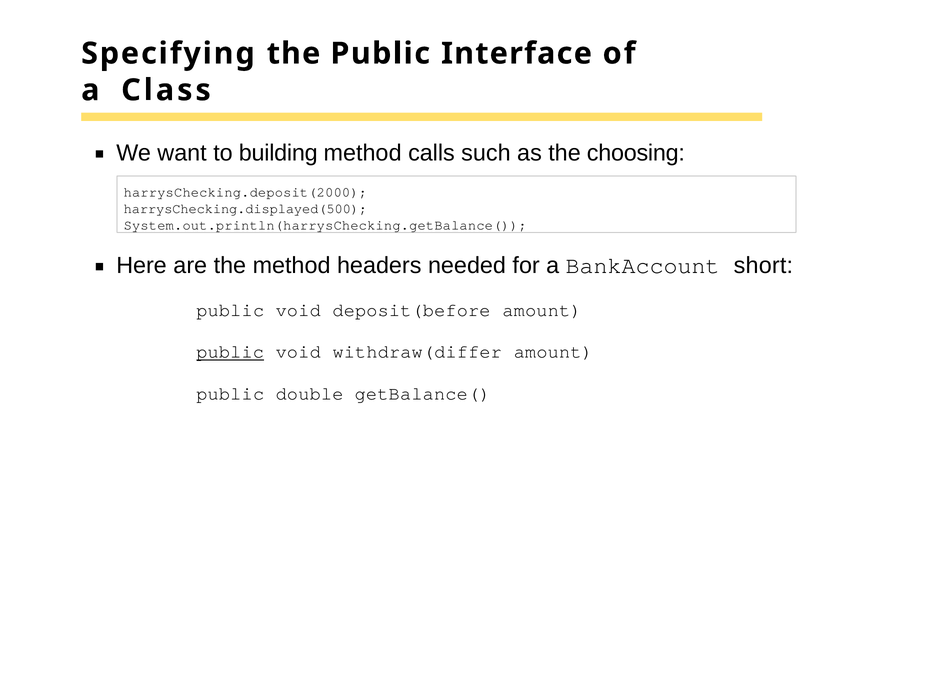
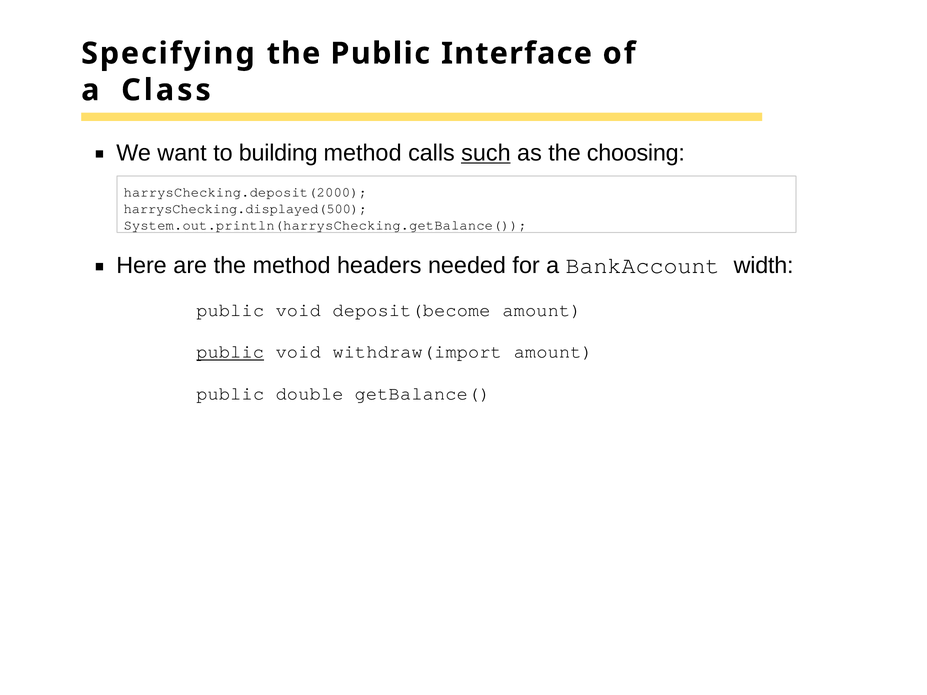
such underline: none -> present
short: short -> width
deposit(before: deposit(before -> deposit(become
withdraw(differ: withdraw(differ -> withdraw(import
